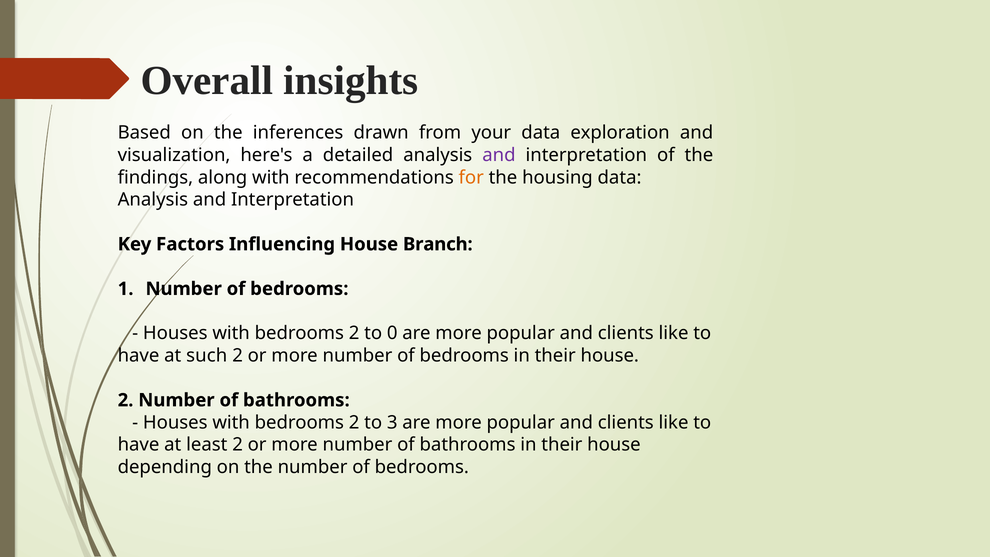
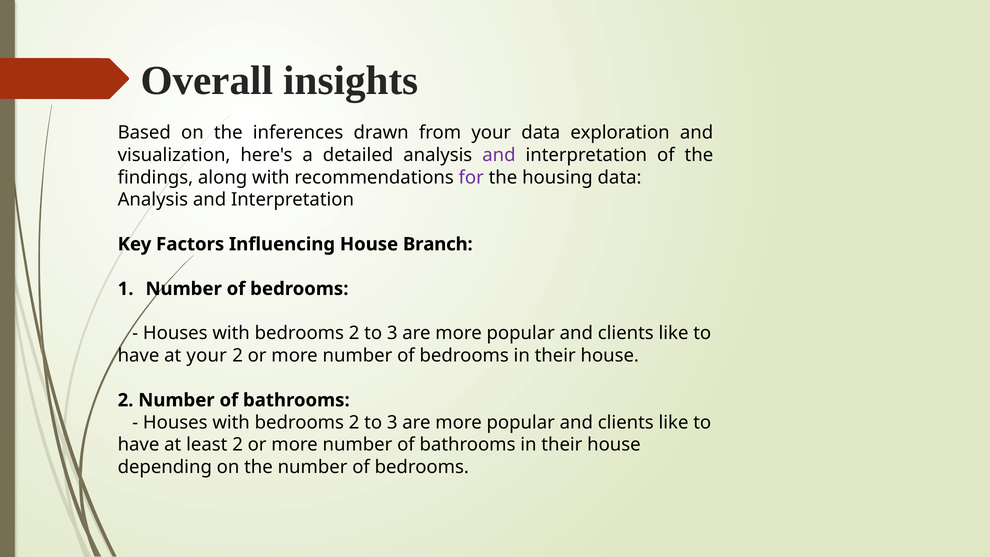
for colour: orange -> purple
0 at (392, 333): 0 -> 3
at such: such -> your
